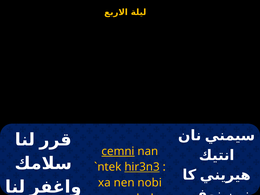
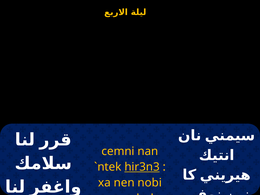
cemni underline: present -> none
